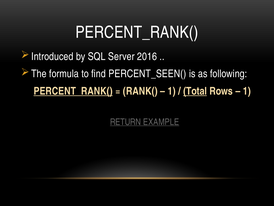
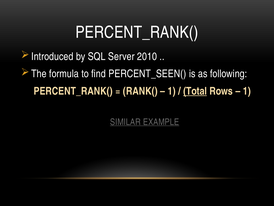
2016: 2016 -> 2010
PERCENT_RANK( at (73, 91) underline: present -> none
RETURN: RETURN -> SIMILAR
